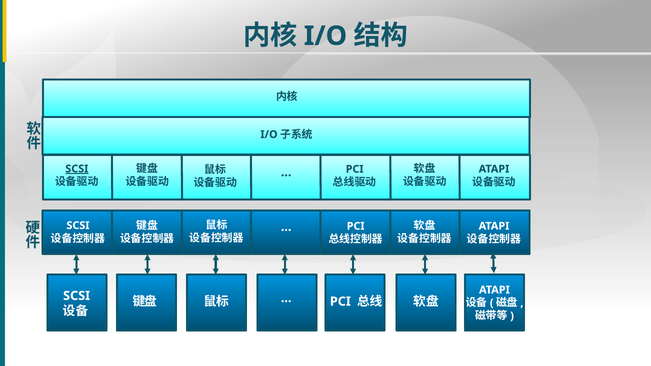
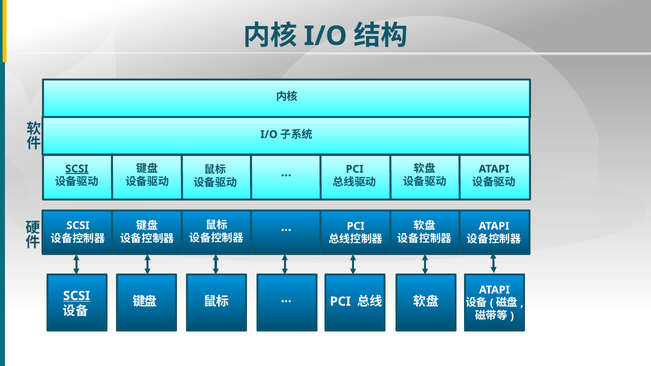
SCSI at (77, 296) underline: none -> present
